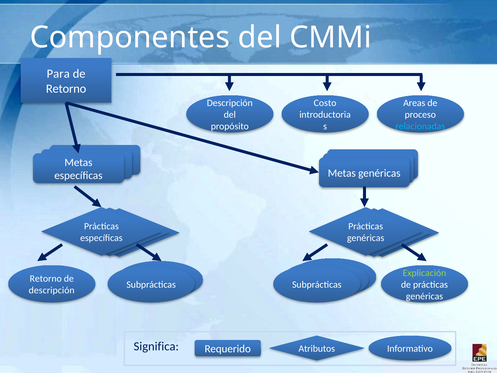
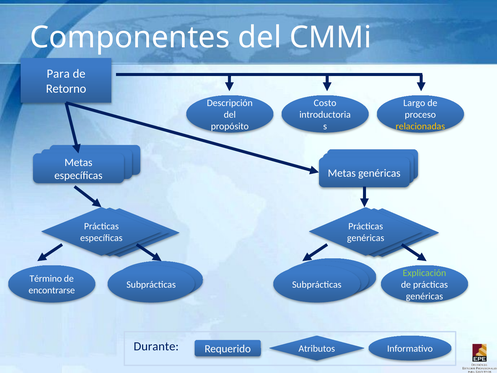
Areas: Areas -> Largo
relacionadas colour: light blue -> yellow
Retorno at (46, 279): Retorno -> Término
descripción at (52, 290): descripción -> encontrarse
Significa: Significa -> Durante
